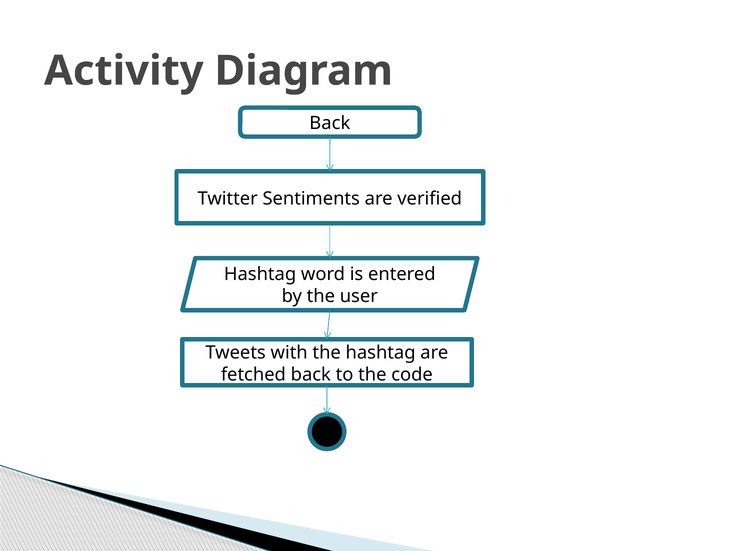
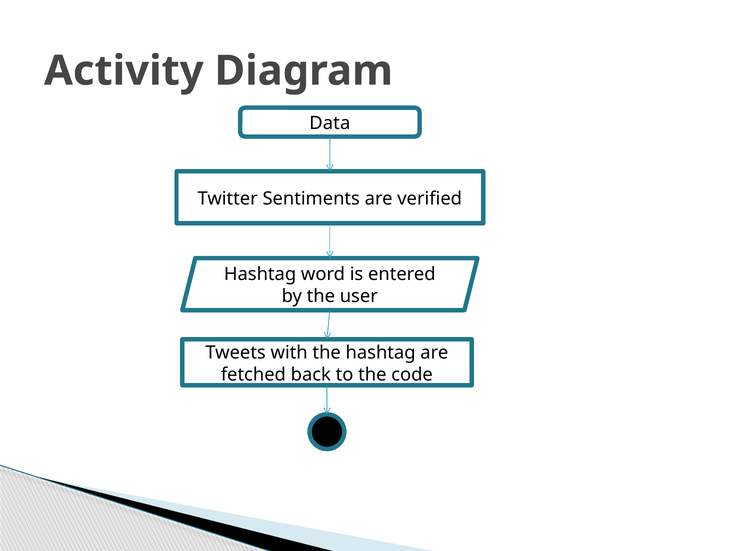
Back at (330, 123): Back -> Data
